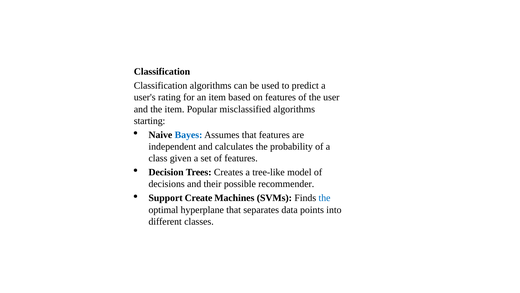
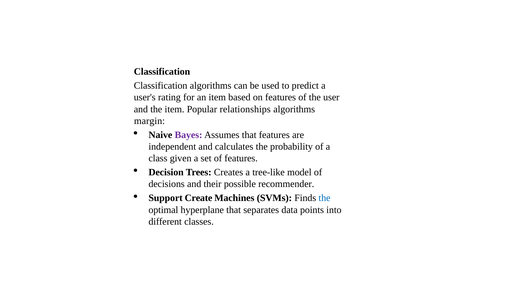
misclassified: misclassified -> relationships
starting: starting -> margin
Bayes colour: blue -> purple
